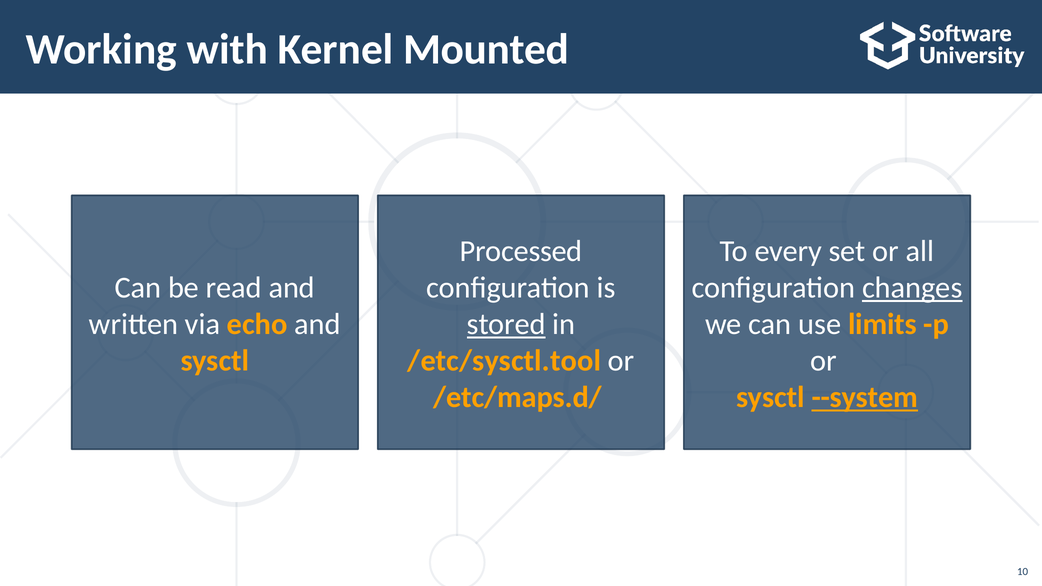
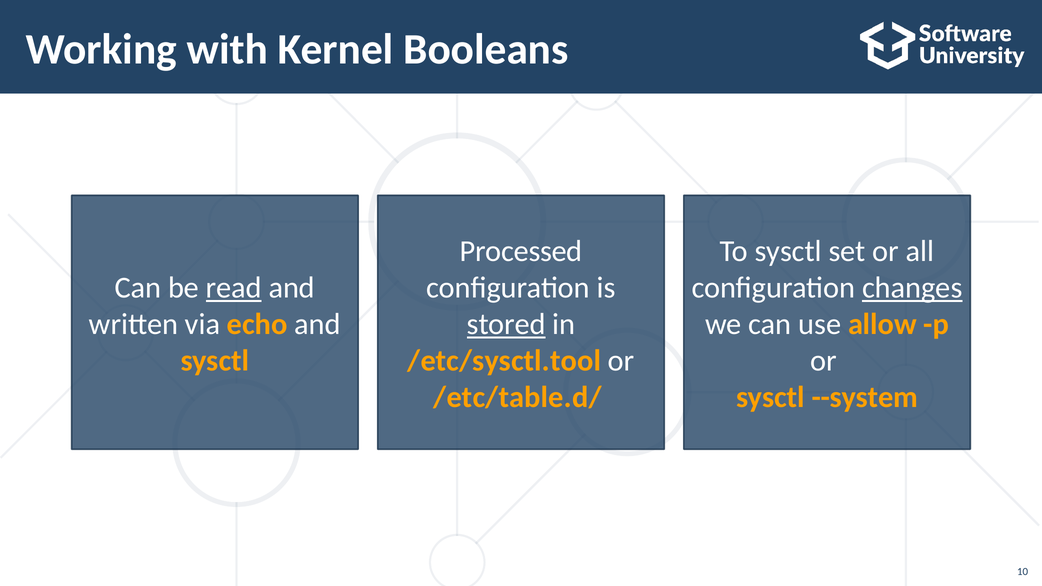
Mounted: Mounted -> Booleans
To every: every -> sysctl
read underline: none -> present
limits: limits -> allow
/etc/maps.d/: /etc/maps.d/ -> /etc/table.d/
--system underline: present -> none
